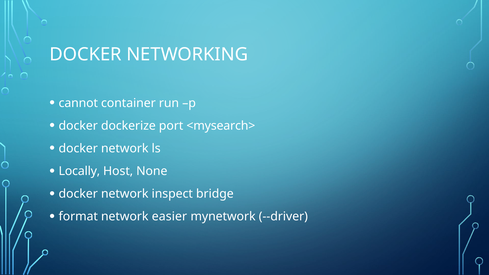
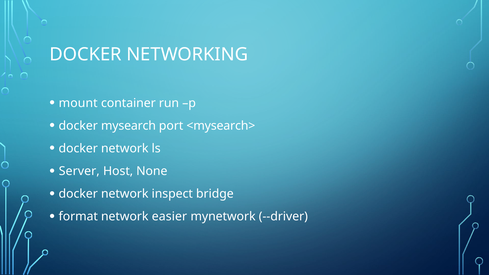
cannot: cannot -> mount
dockerize: dockerize -> mysearch
Locally: Locally -> Server
